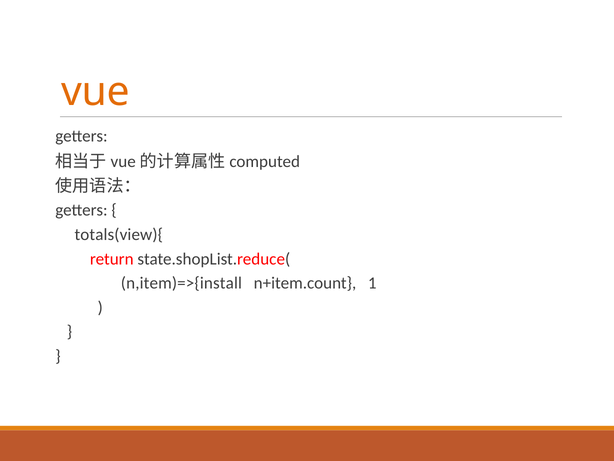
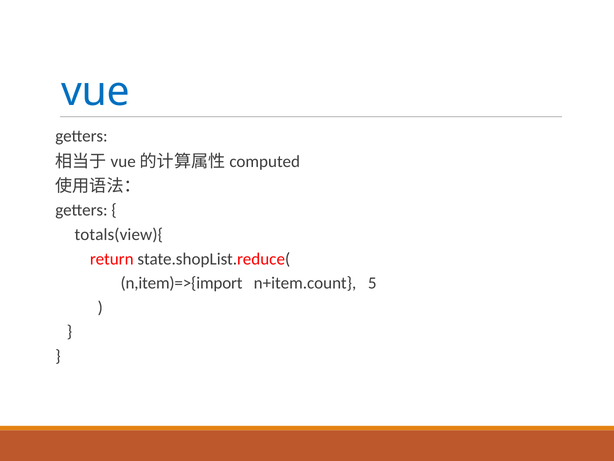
vue colour: orange -> blue
n,item)=>{install: n,item)=>{install -> n,item)=>{import
1: 1 -> 5
